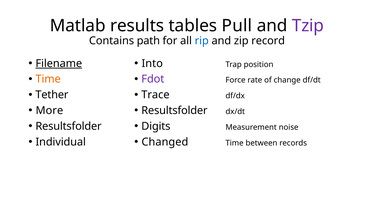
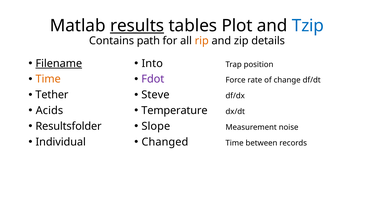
results underline: none -> present
Pull: Pull -> Plot
Tzip colour: purple -> blue
rip colour: blue -> orange
record: record -> details
Trace: Trace -> Steve
More: More -> Acids
Resultsfolder at (174, 110): Resultsfolder -> Temperature
Digits: Digits -> Slope
